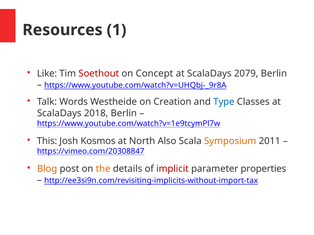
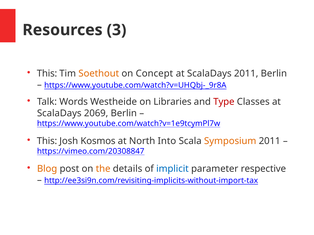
1: 1 -> 3
Like at (47, 74): Like -> This
Soethout colour: red -> orange
ScalaDays 2079: 2079 -> 2011
Creation: Creation -> Libraries
Type colour: blue -> red
2018: 2018 -> 2069
Also: Also -> Into
implicit colour: red -> blue
properties: properties -> respective
